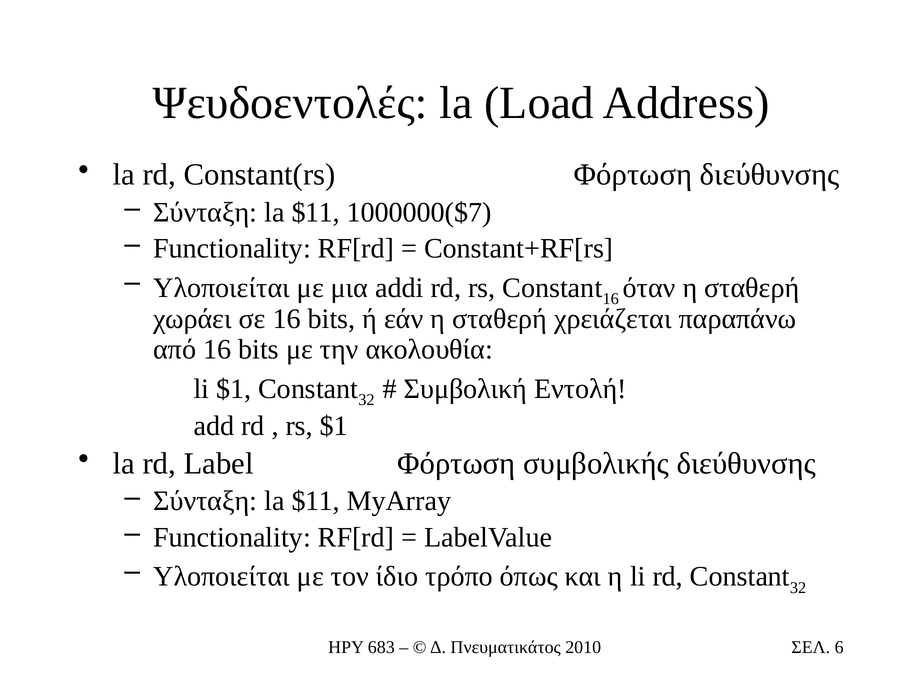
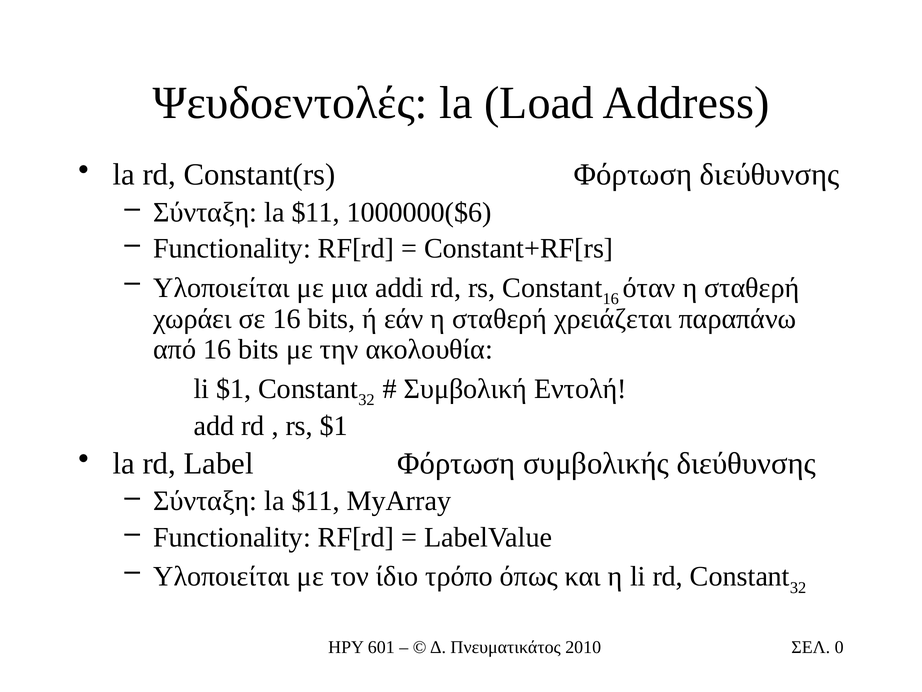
1000000($7: 1000000($7 -> 1000000($6
683: 683 -> 601
6: 6 -> 0
